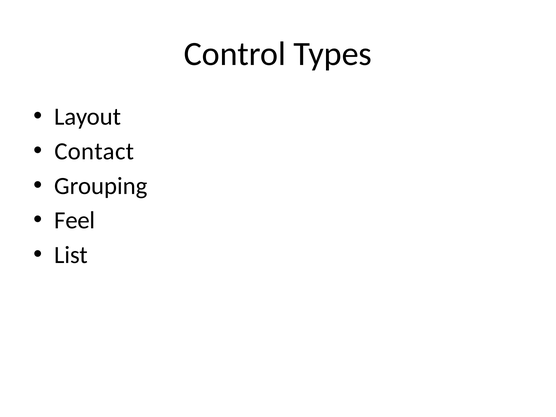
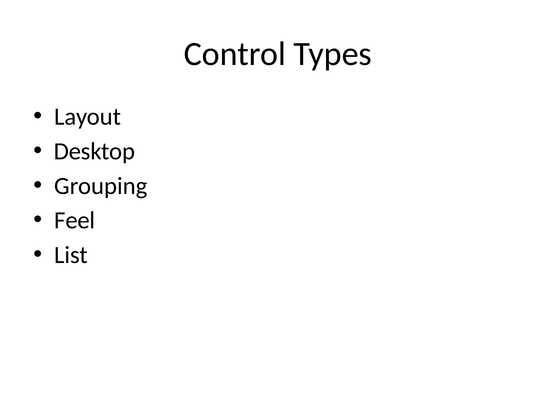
Contact: Contact -> Desktop
